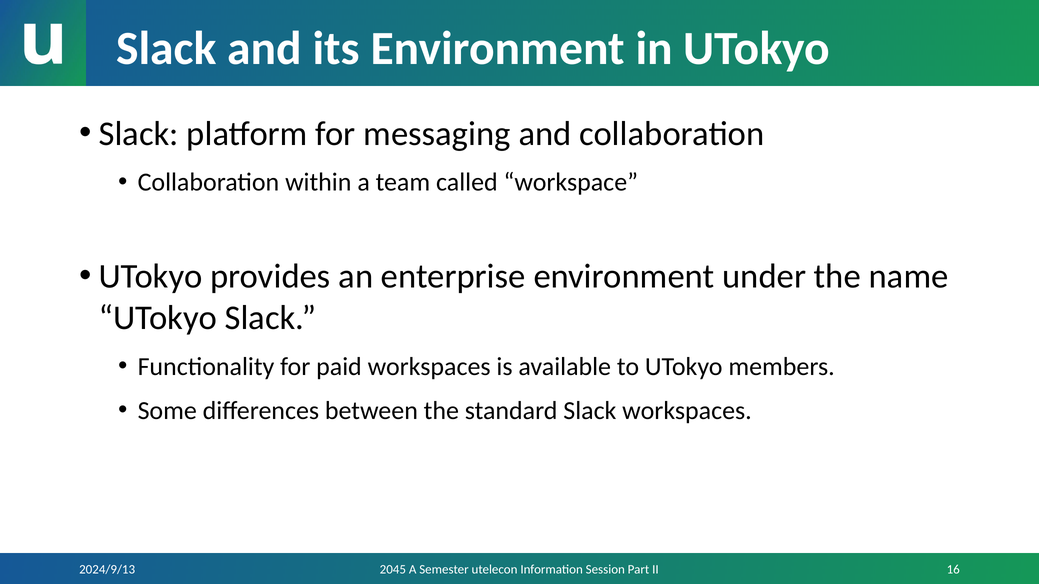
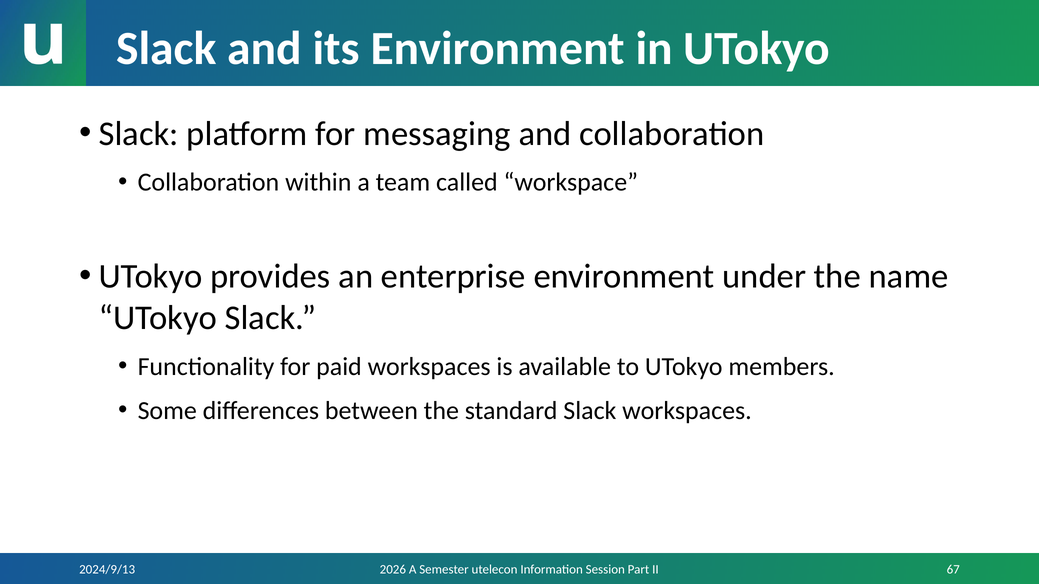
2045: 2045 -> 2026
16: 16 -> 67
